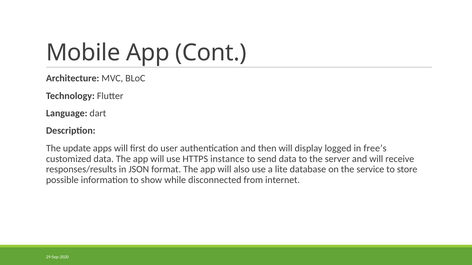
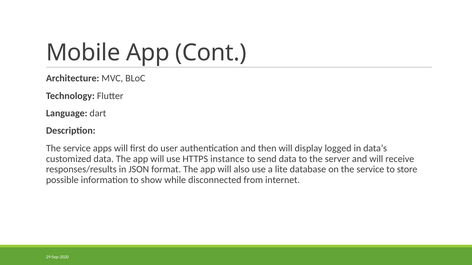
update at (77, 148): update -> service
free’s: free’s -> data’s
